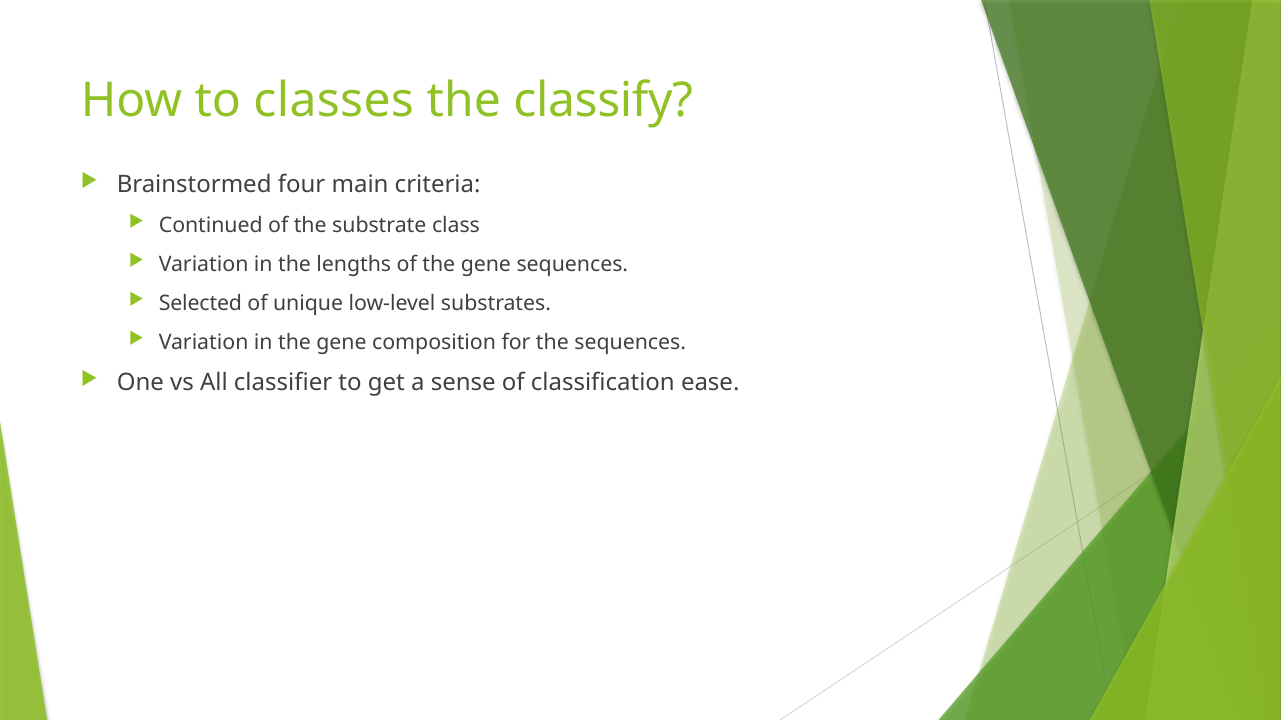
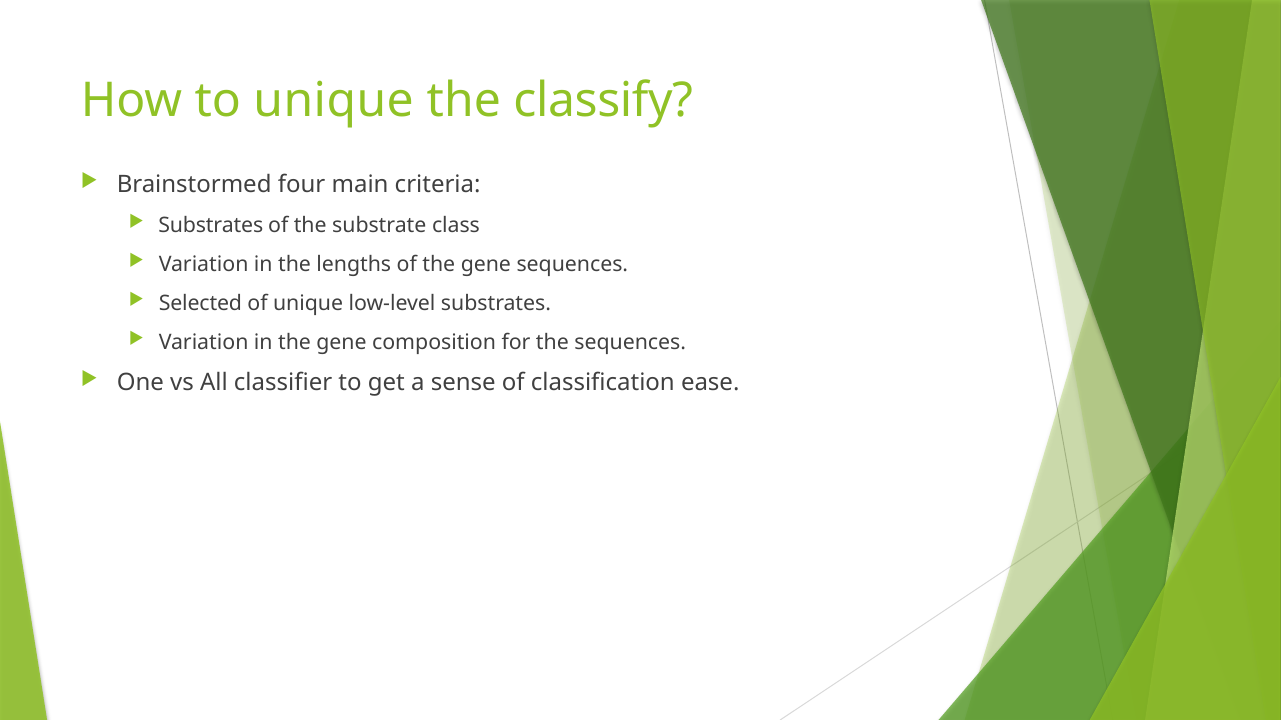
to classes: classes -> unique
Continued at (211, 225): Continued -> Substrates
